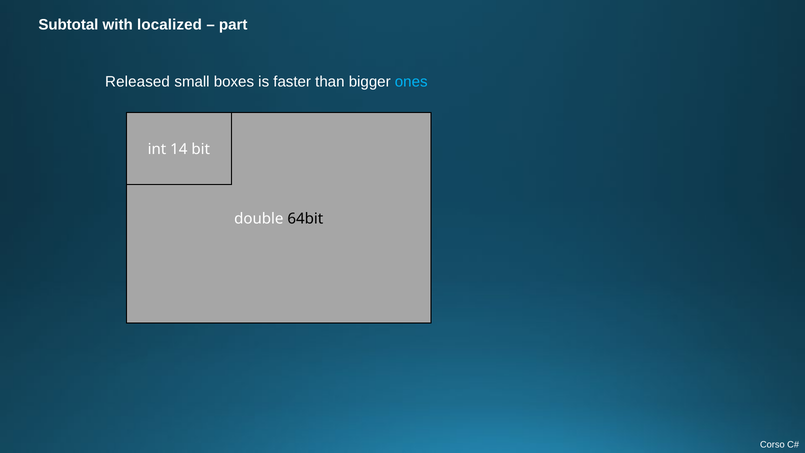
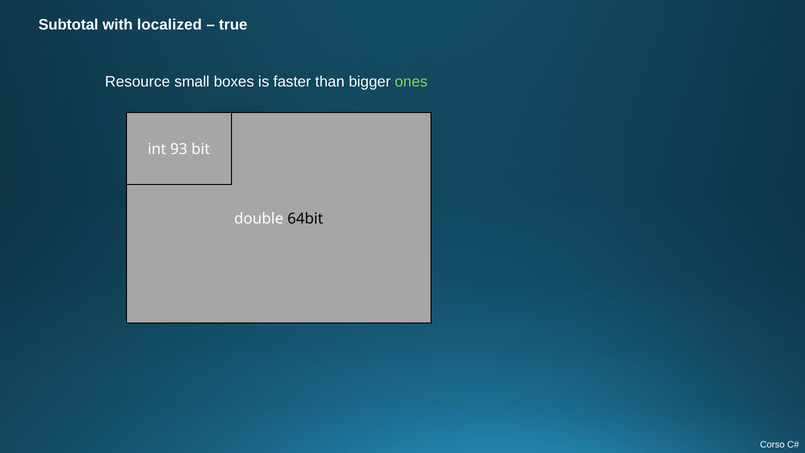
part: part -> true
Released: Released -> Resource
ones colour: light blue -> light green
14: 14 -> 93
